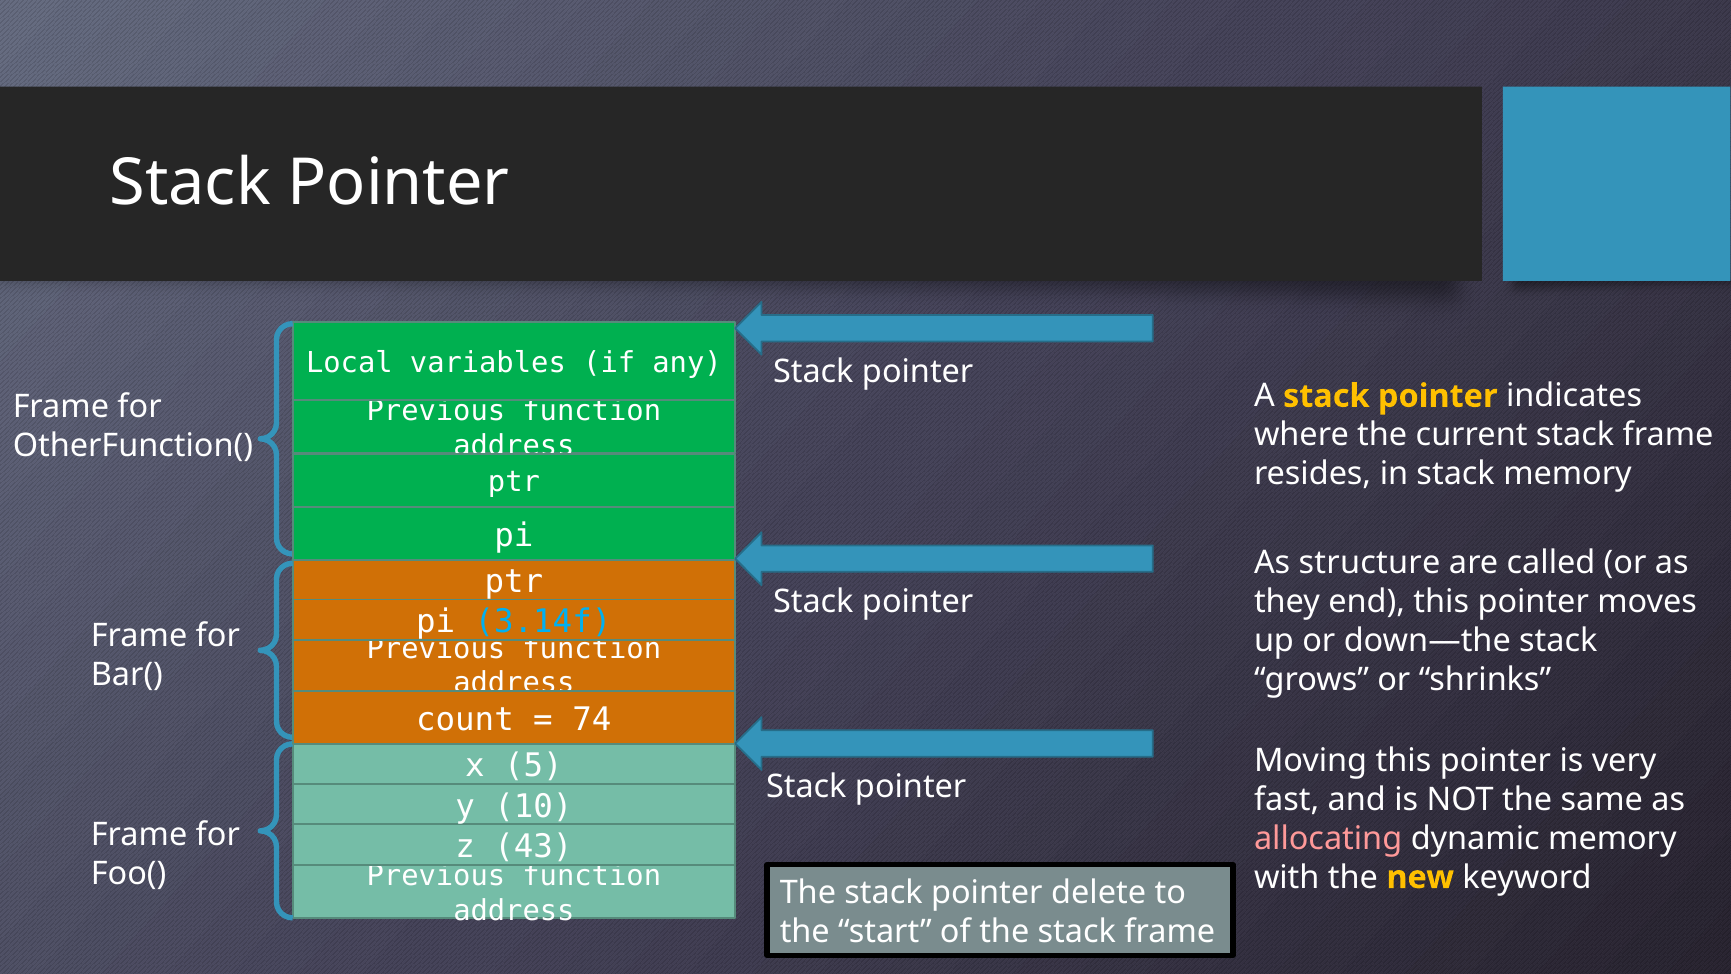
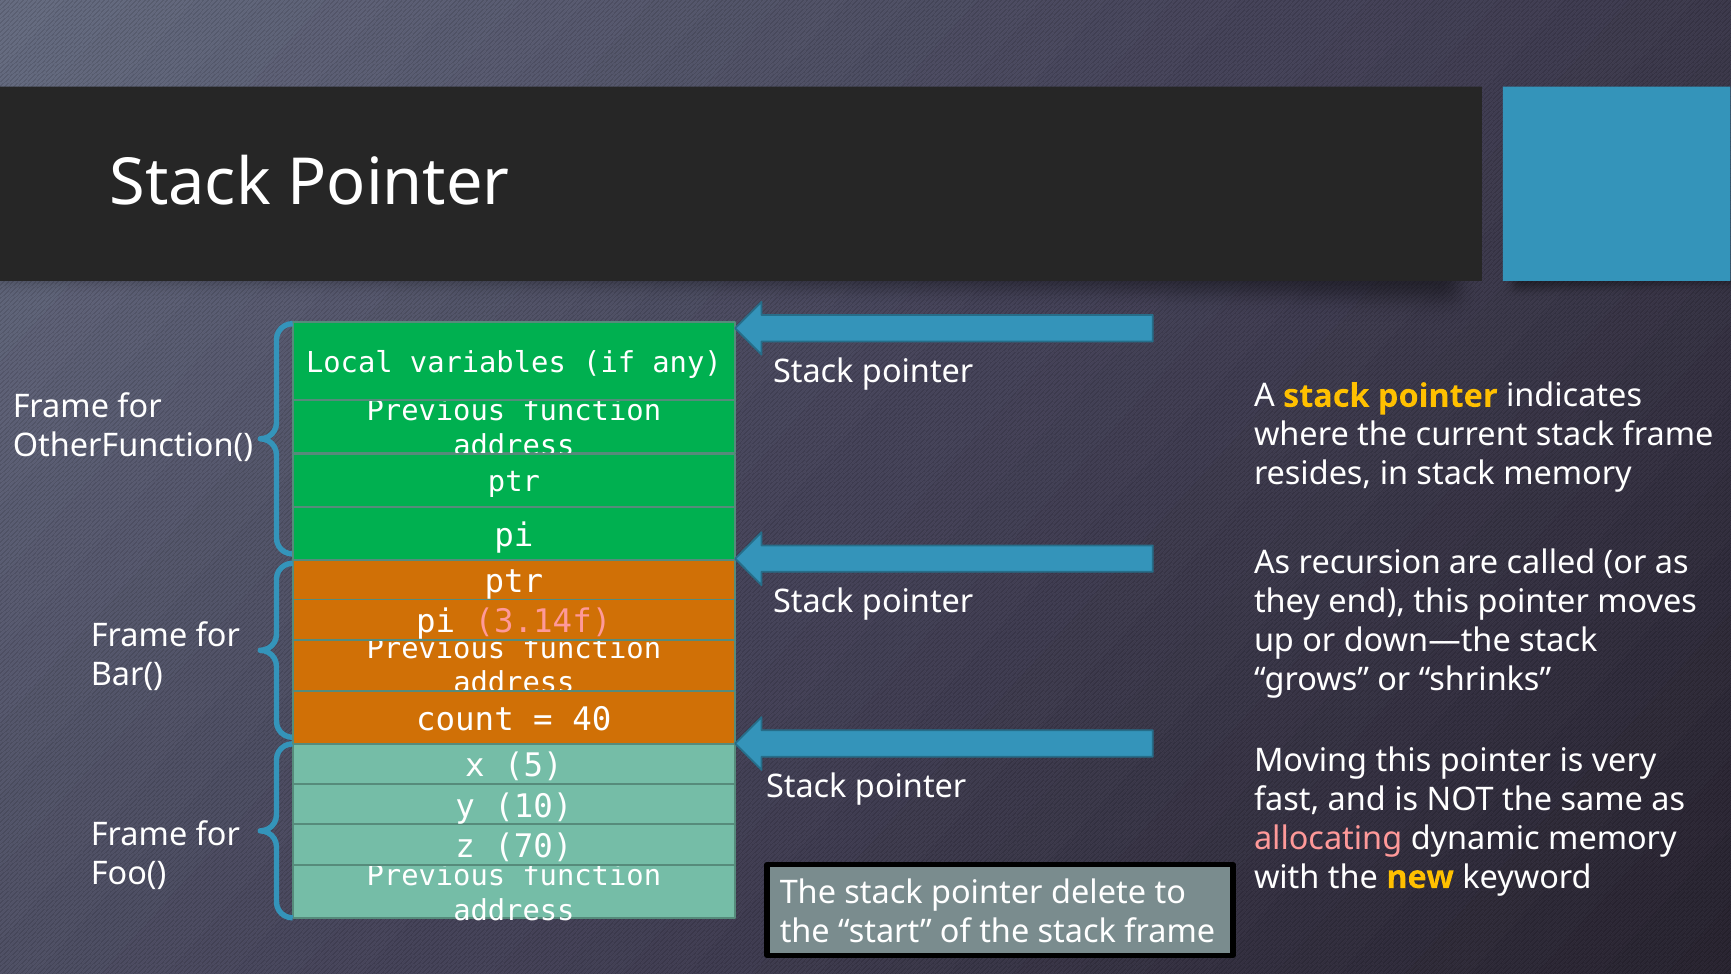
structure: structure -> recursion
3.14f colour: light blue -> pink
74: 74 -> 40
43: 43 -> 70
